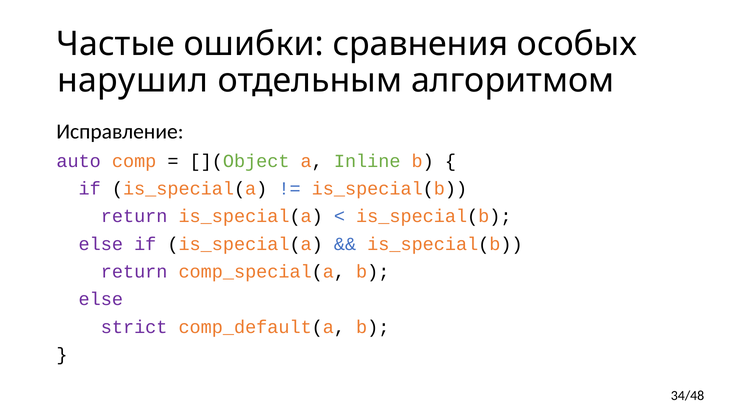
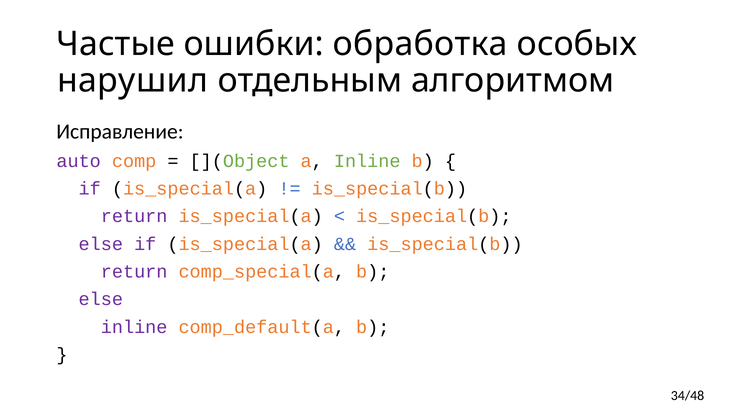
сравнения: сравнения -> обработка
strict at (134, 327): strict -> inline
